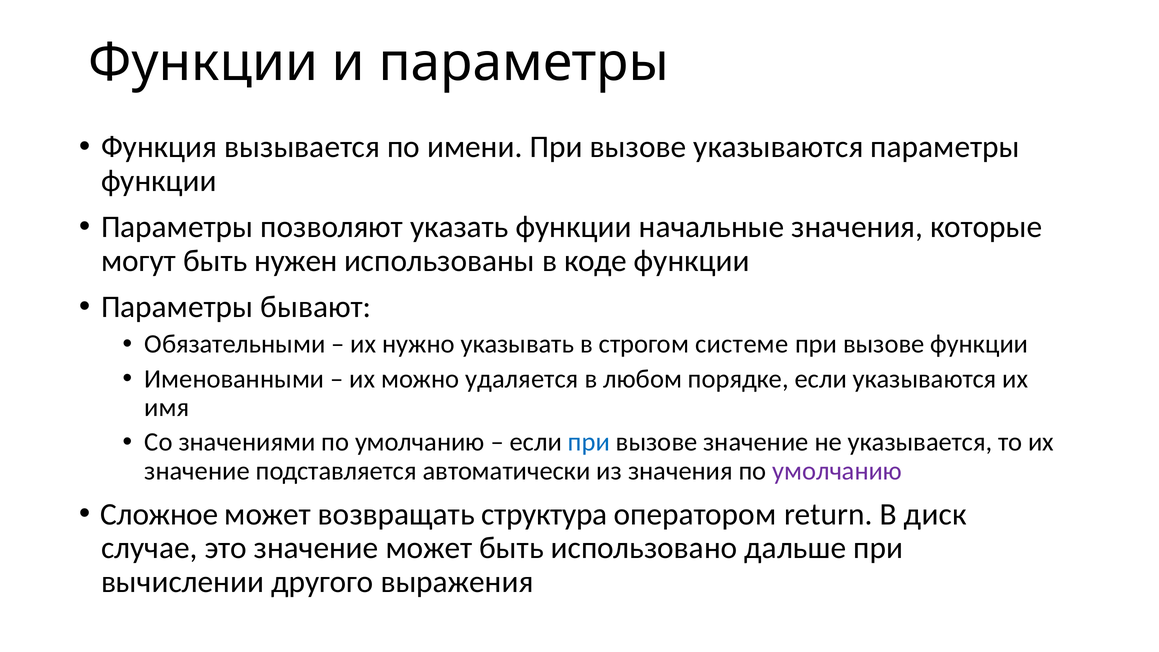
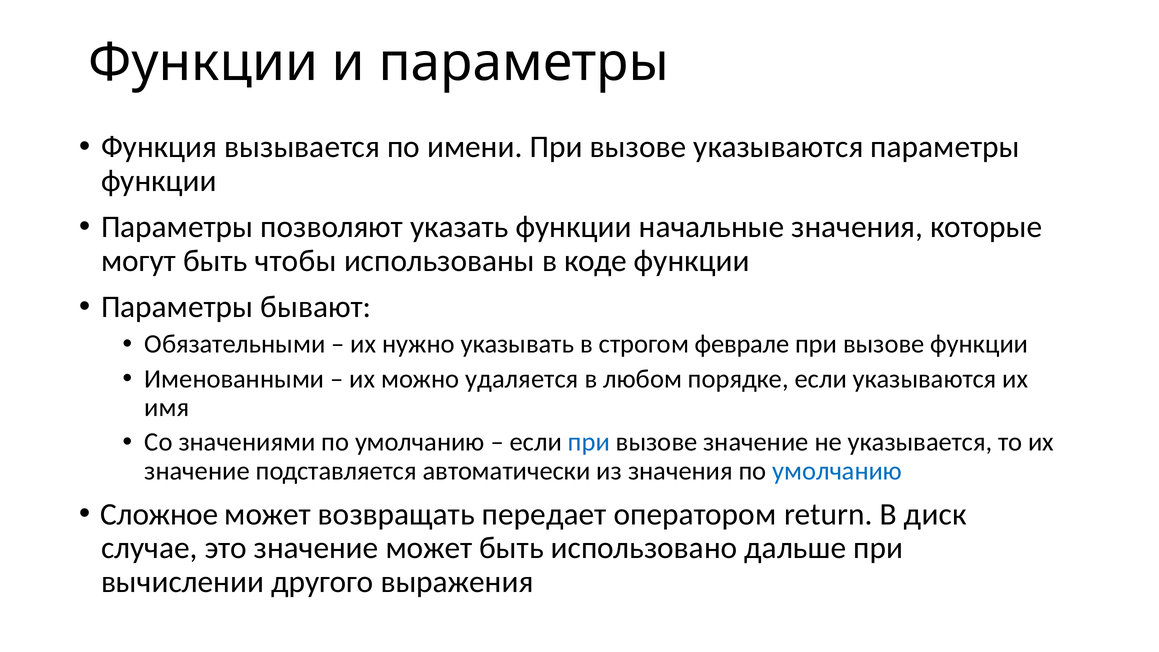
нужен: нужен -> чтобы
системе: системе -> феврале
умолчанию at (837, 471) colour: purple -> blue
структура: структура -> передает
